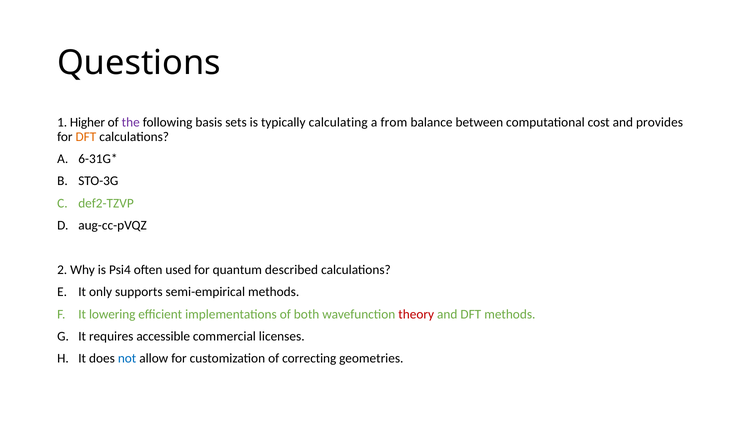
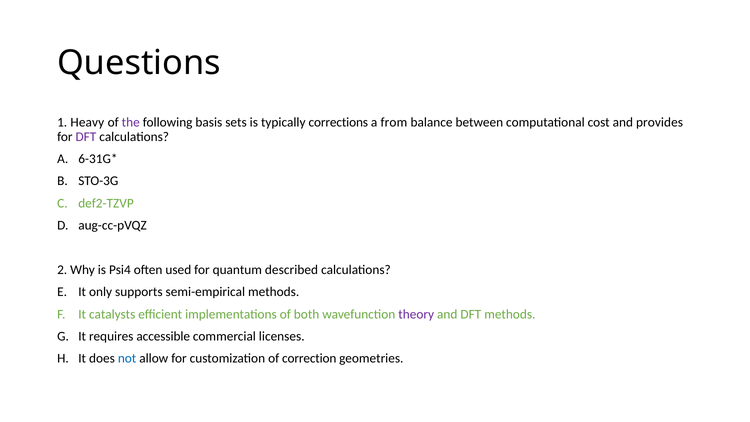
Higher: Higher -> Heavy
calculating: calculating -> corrections
DFT at (86, 137) colour: orange -> purple
lowering: lowering -> catalysts
theory colour: red -> purple
correcting: correcting -> correction
